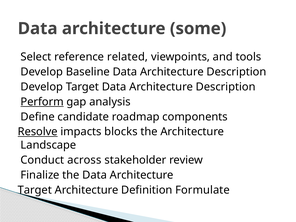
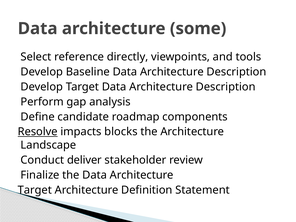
related: related -> directly
Perform underline: present -> none
across: across -> deliver
Formulate: Formulate -> Statement
